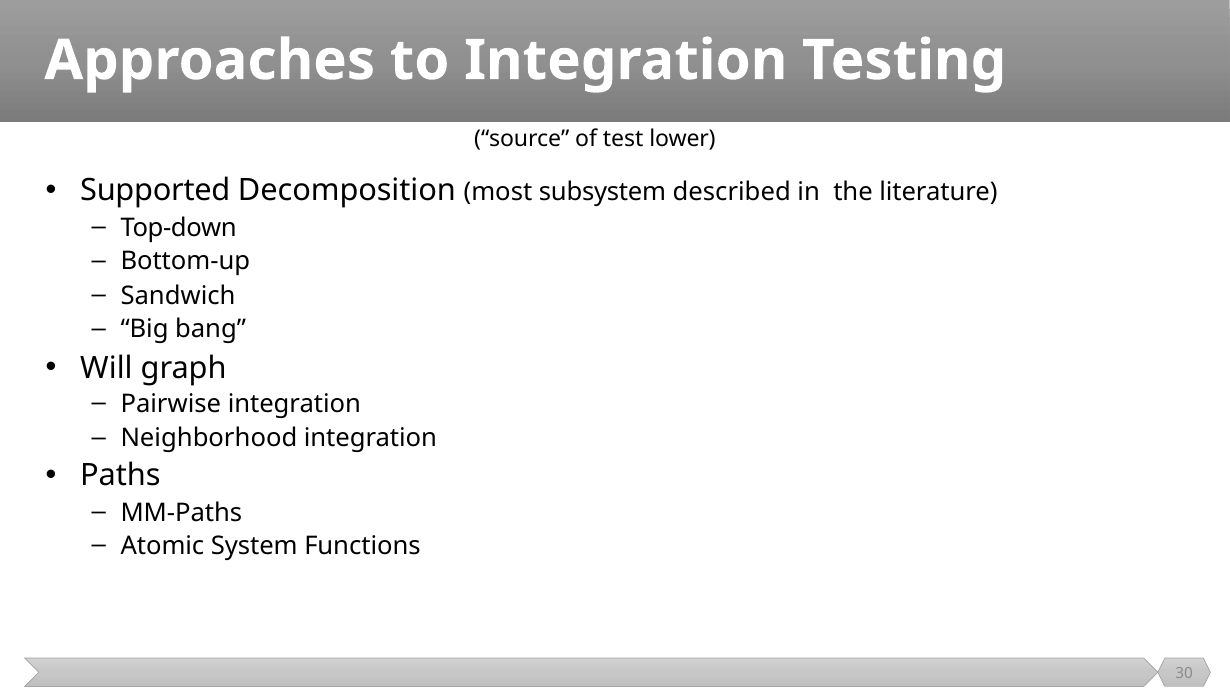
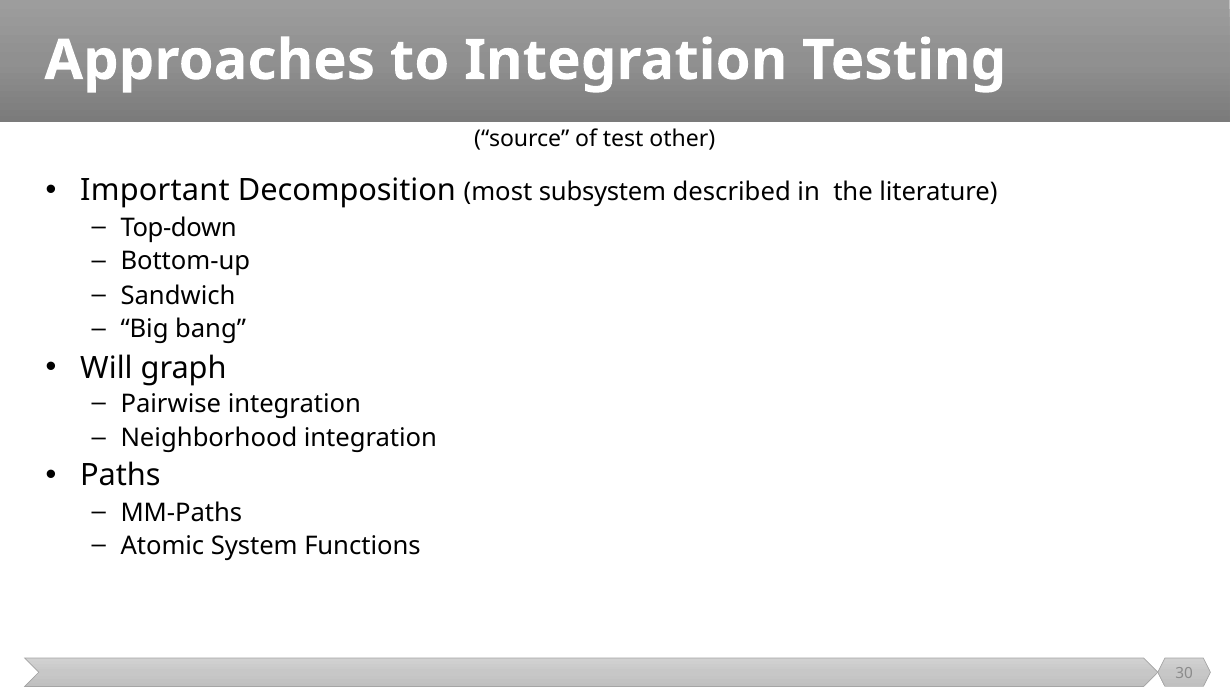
lower: lower -> other
Supported: Supported -> Important
